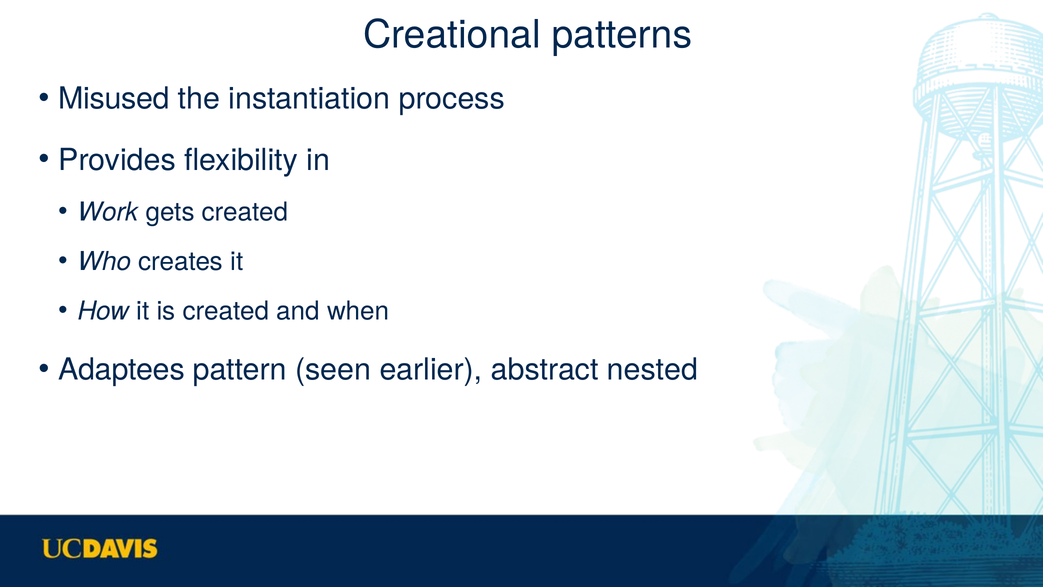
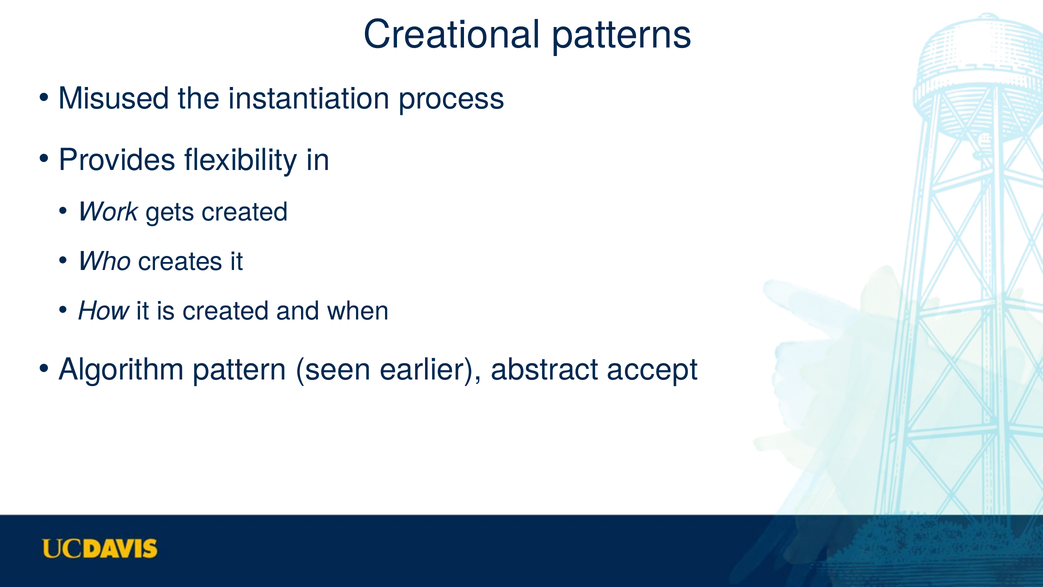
Adaptees: Adaptees -> Algorithm
nested: nested -> accept
